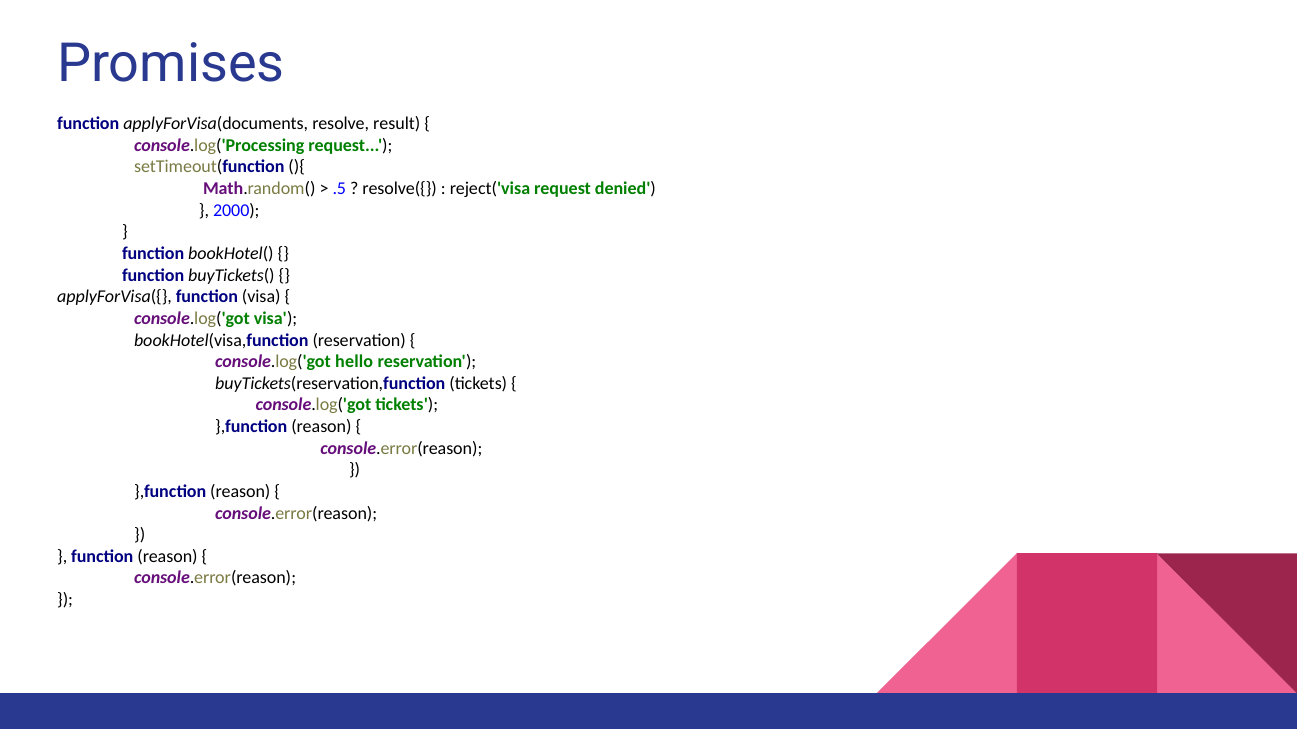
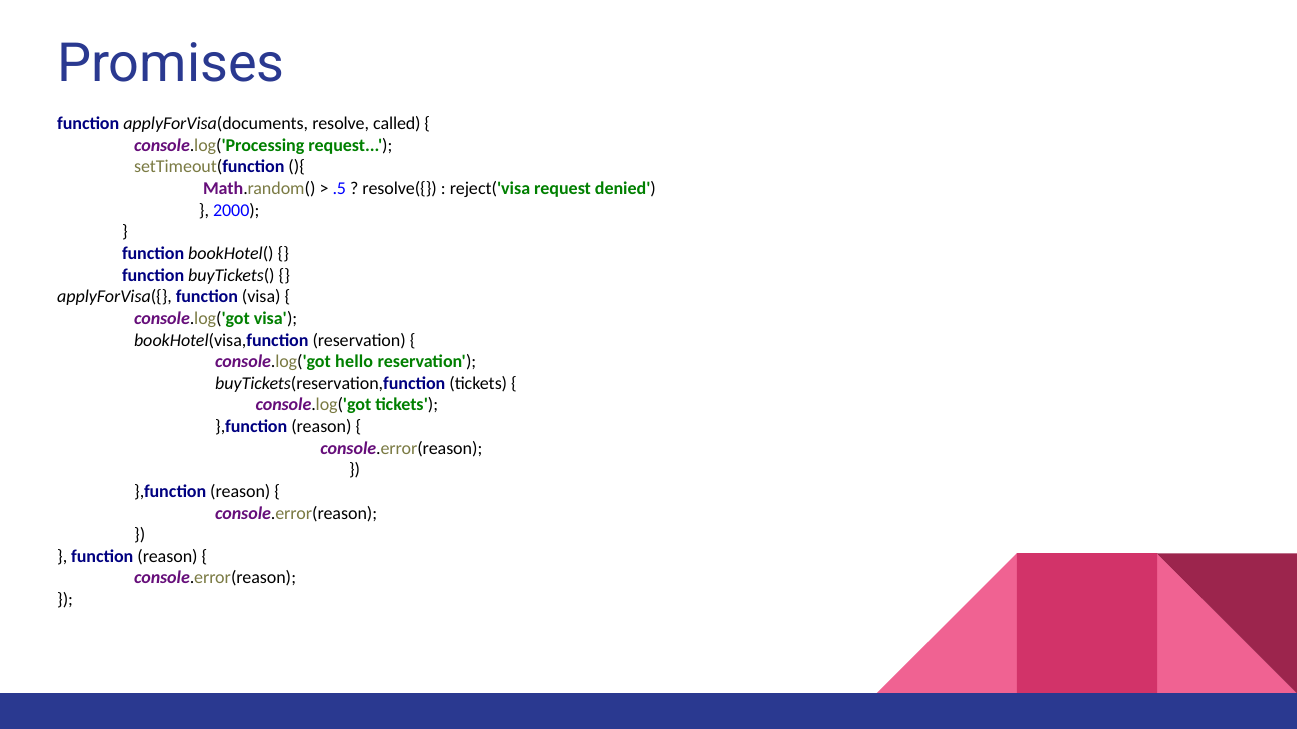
result: result -> called
